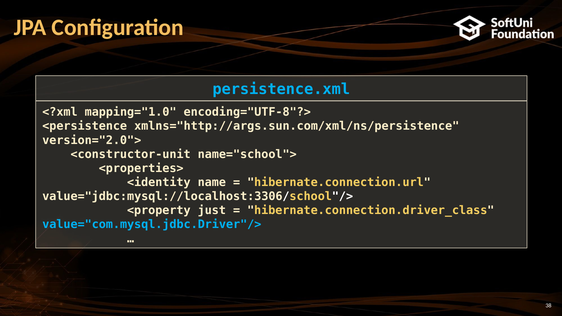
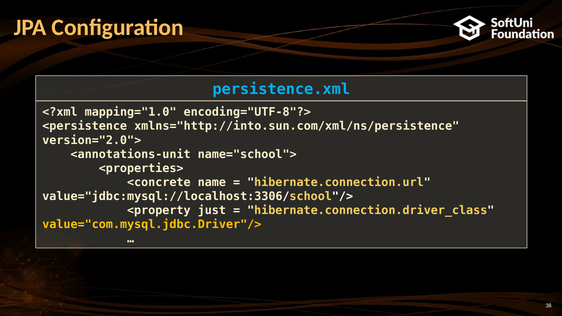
xmlns="http://args.sun.com/xml/ns/persistence: xmlns="http://args.sun.com/xml/ns/persistence -> xmlns="http://into.sun.com/xml/ns/persistence
<constructor-unit: <constructor-unit -> <annotations-unit
<identity: <identity -> <concrete
value="com.mysql.jdbc.Driver"/> colour: light blue -> yellow
